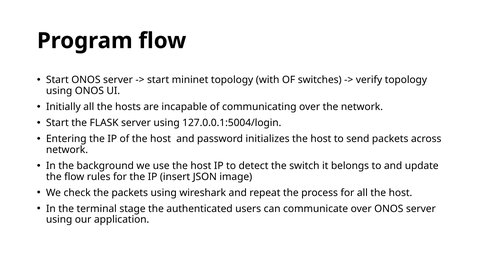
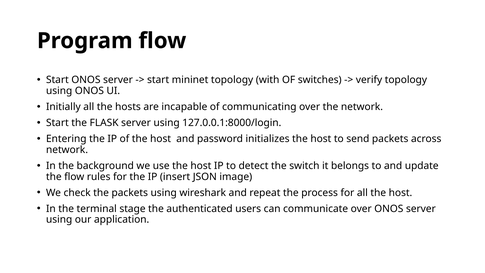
127.0.0.1:5004/login: 127.0.0.1:5004/login -> 127.0.0.1:8000/login
